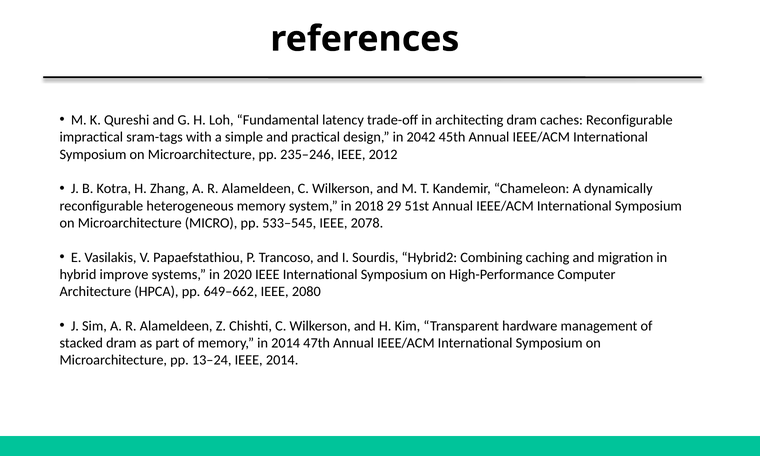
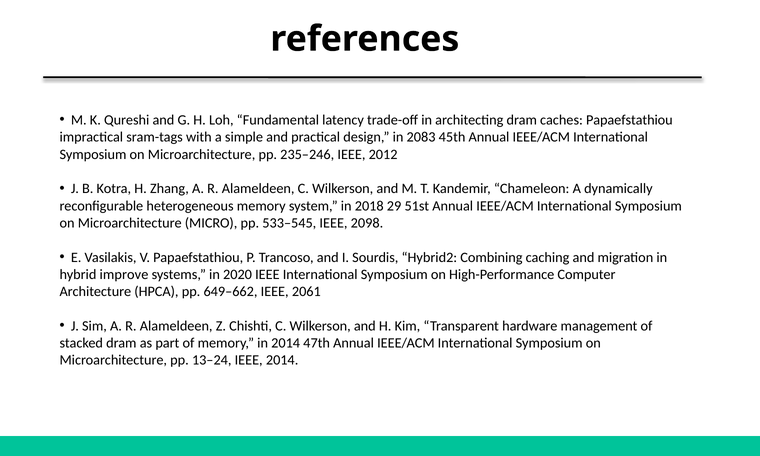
caches Reconfigurable: Reconfigurable -> Papaefstathiou
2042: 2042 -> 2083
2078: 2078 -> 2098
2080: 2080 -> 2061
